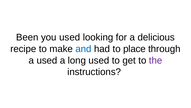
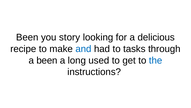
you used: used -> story
place: place -> tasks
a used: used -> been
the colour: purple -> blue
